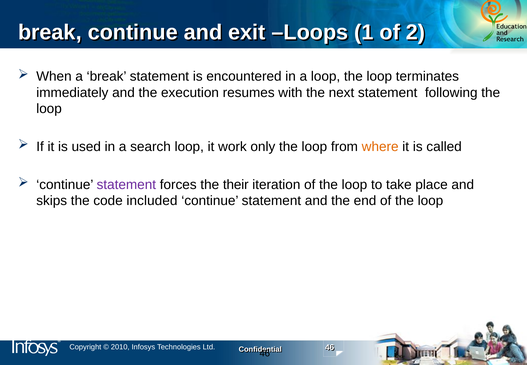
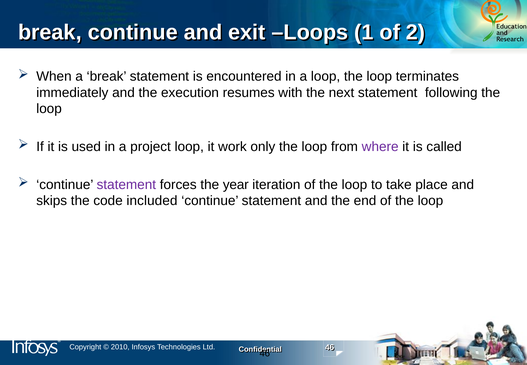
search: search -> project
where colour: orange -> purple
their: their -> year
